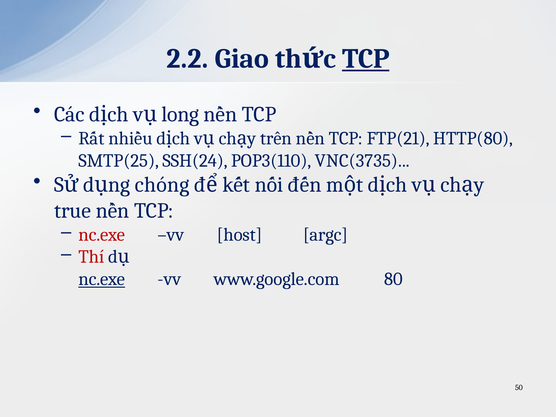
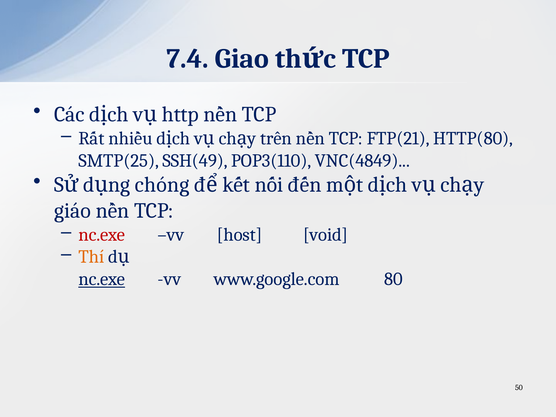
2.2: 2.2 -> 7.4
TCP at (366, 59) underline: present -> none
long: long -> http
SSH(24: SSH(24 -> SSH(49
VNC(3735: VNC(3735 -> VNC(4849
true: true -> giáo
argc: argc -> void
Thí colour: red -> orange
